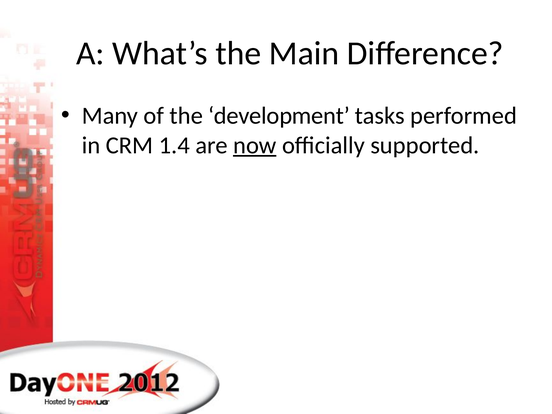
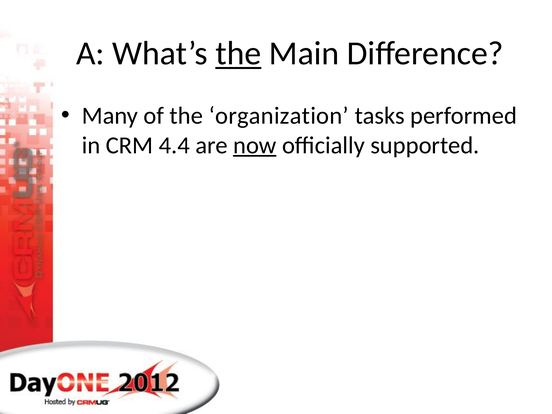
the at (238, 53) underline: none -> present
development: development -> organization
1.4: 1.4 -> 4.4
